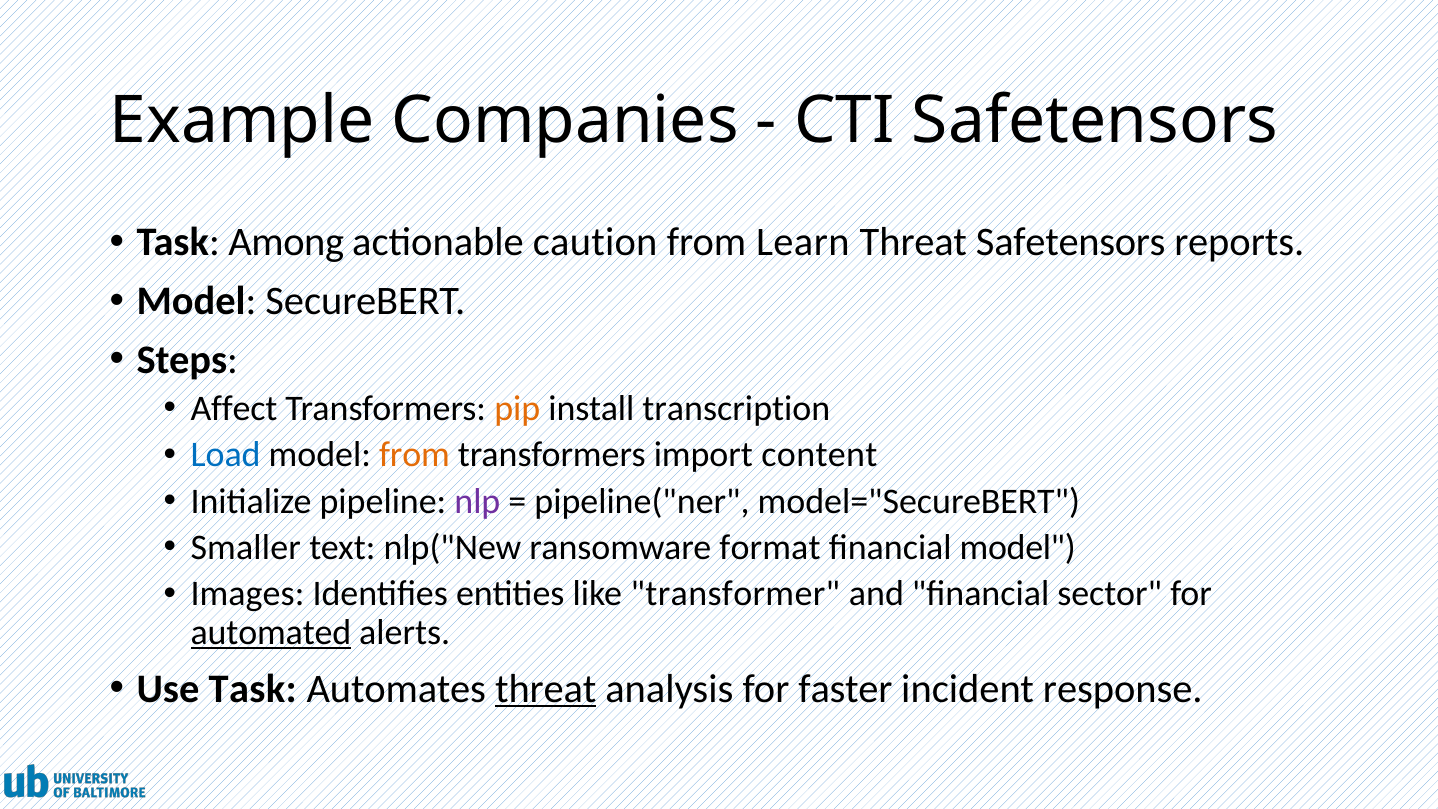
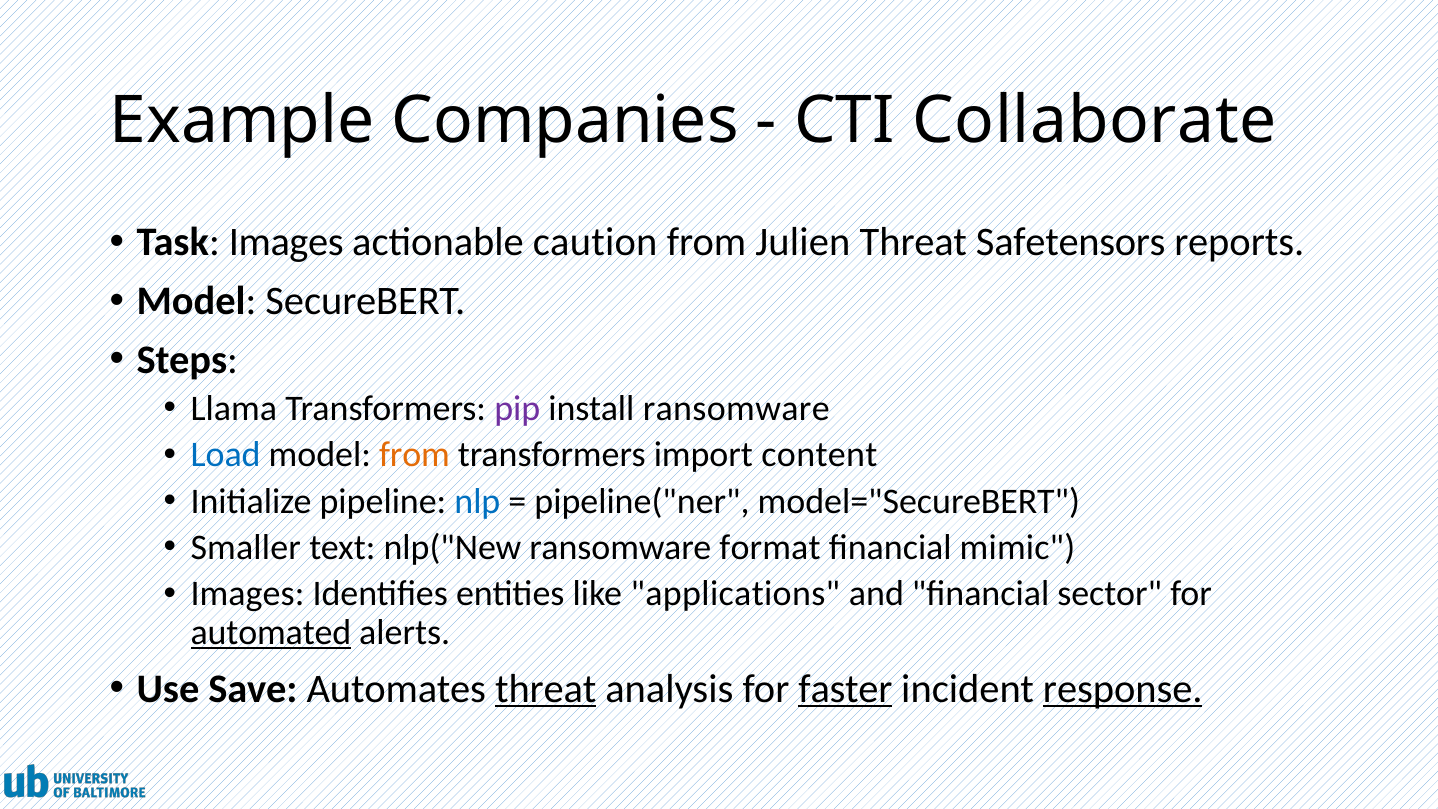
CTI Safetensors: Safetensors -> Collaborate
Task Among: Among -> Images
Learn: Learn -> Julien
Affect: Affect -> Llama
pip colour: orange -> purple
install transcription: transcription -> ransomware
nlp colour: purple -> blue
financial model: model -> mimic
transformer: transformer -> applications
Use Task: Task -> Save
faster underline: none -> present
response underline: none -> present
